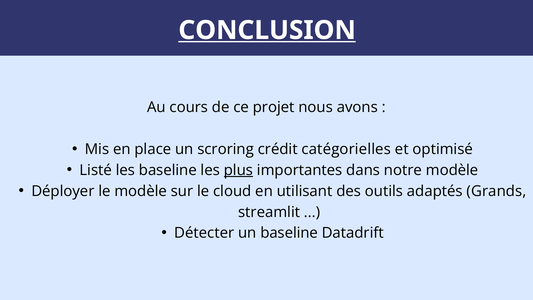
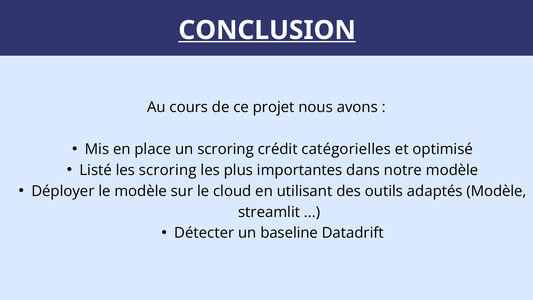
les baseline: baseline -> scroring
plus underline: present -> none
adaptés Grands: Grands -> Modèle
